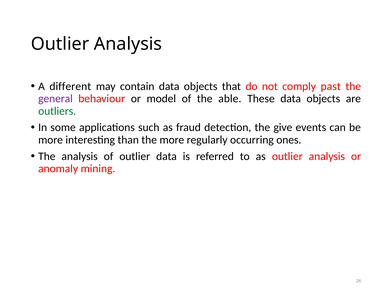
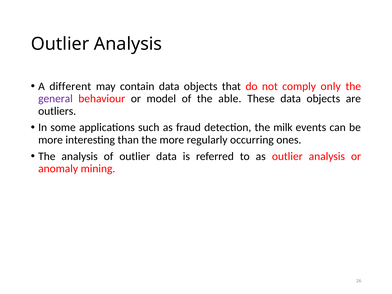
past: past -> only
outliers colour: green -> black
give: give -> milk
